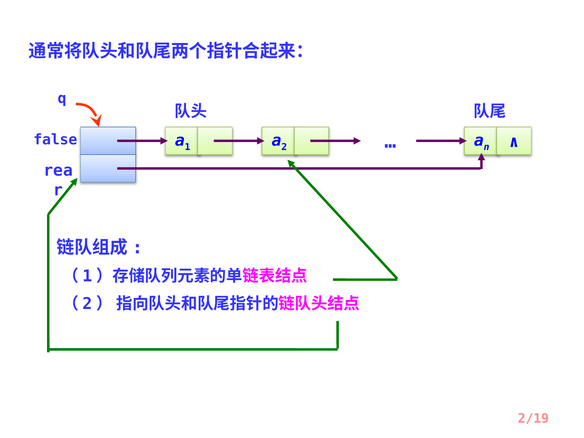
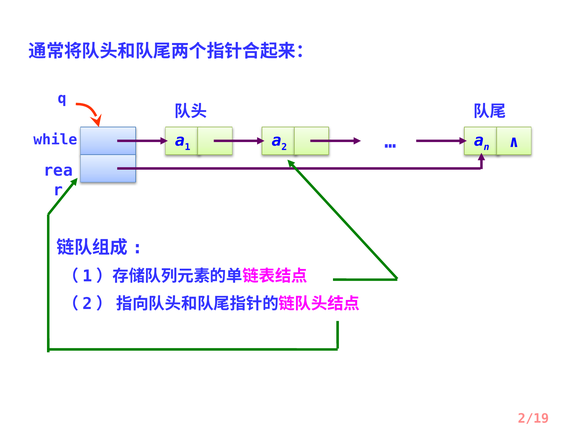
false: false -> while
